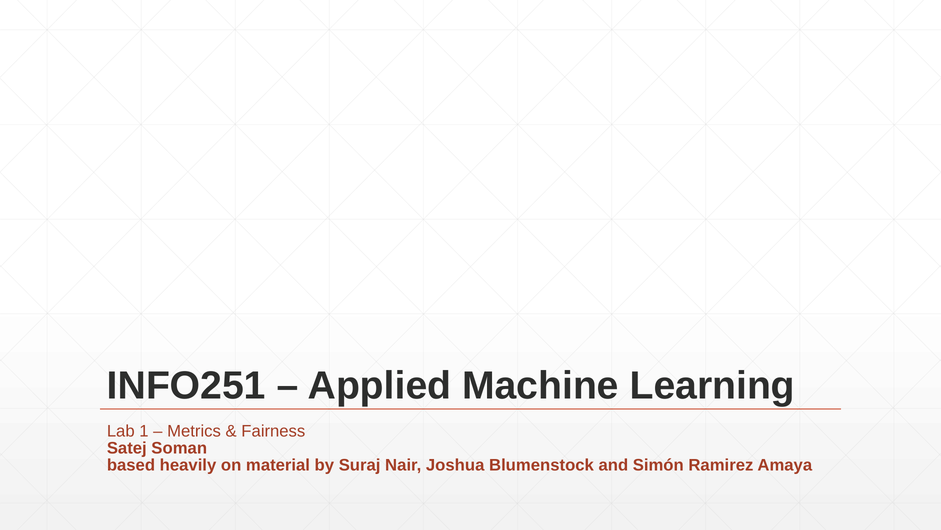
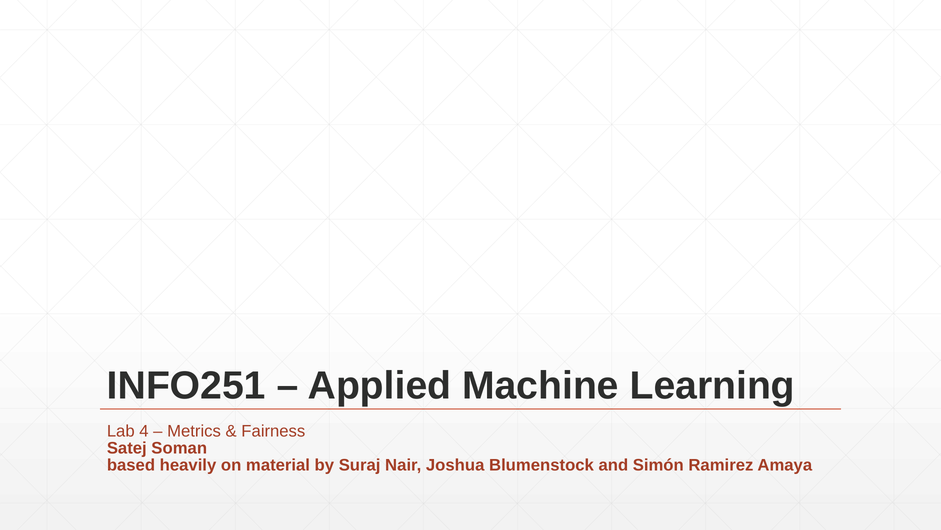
1: 1 -> 4
